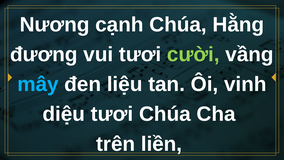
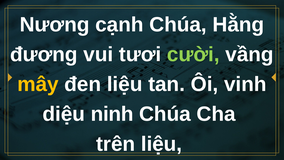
mây colour: light blue -> yellow
diệu tươi: tươi -> ninh
trên liền: liền -> liệu
